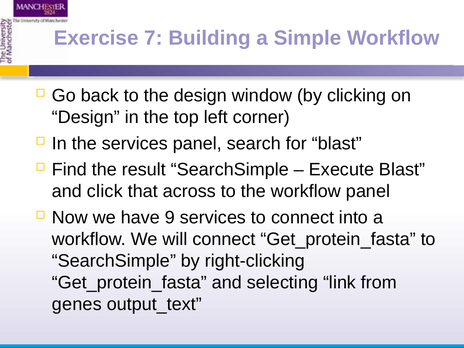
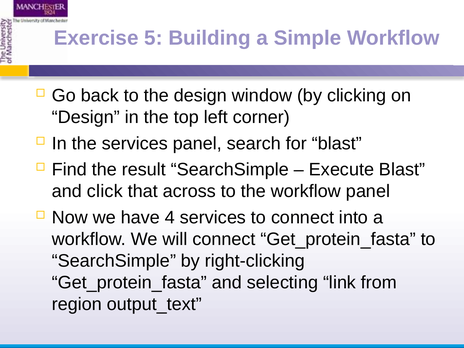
7: 7 -> 5
9: 9 -> 4
genes: genes -> region
